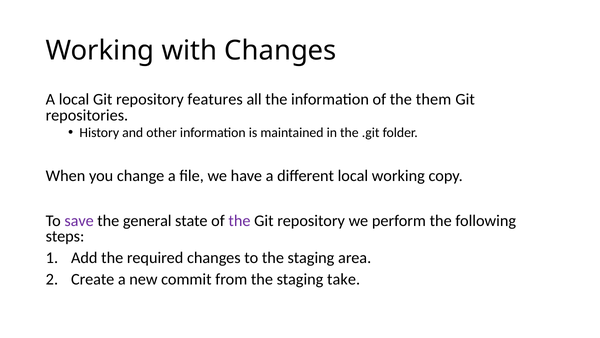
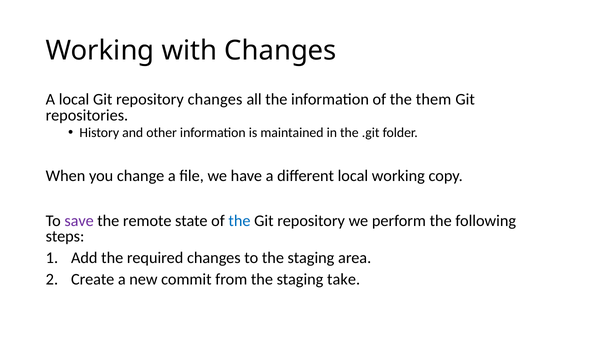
repository features: features -> changes
general: general -> remote
the at (240, 220) colour: purple -> blue
